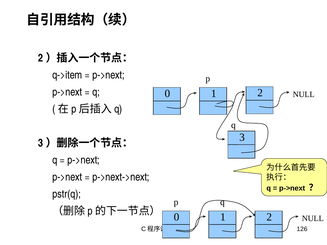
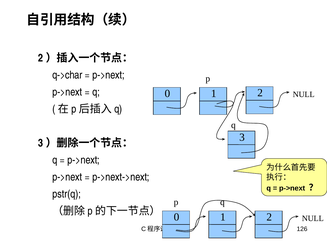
q->item: q->item -> q->char
